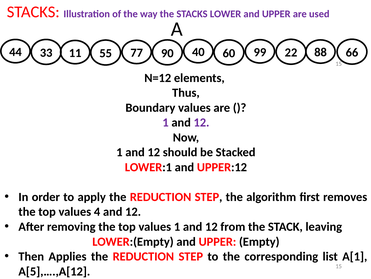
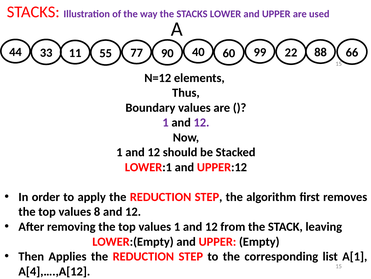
4: 4 -> 8
A[5],….,A[12: A[5],….,A[12 -> A[4],….,A[12
